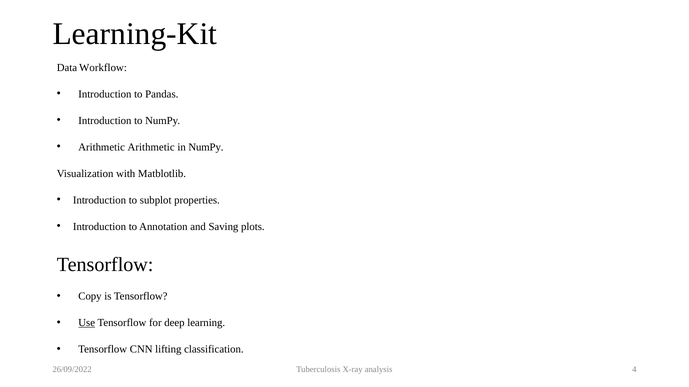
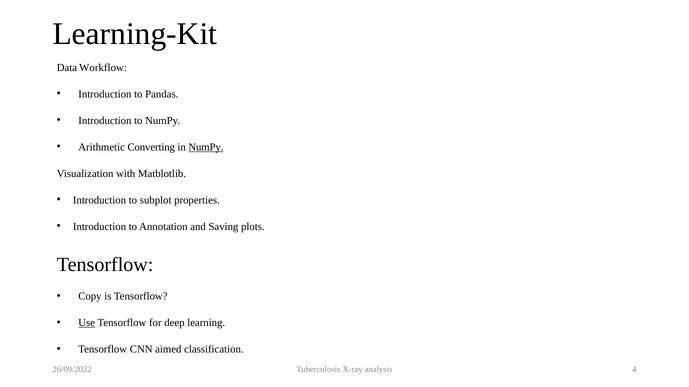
Arithmetic Arithmetic: Arithmetic -> Converting
NumPy at (206, 147) underline: none -> present
lifting: lifting -> aimed
